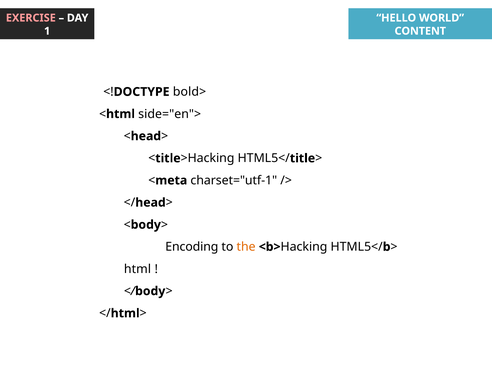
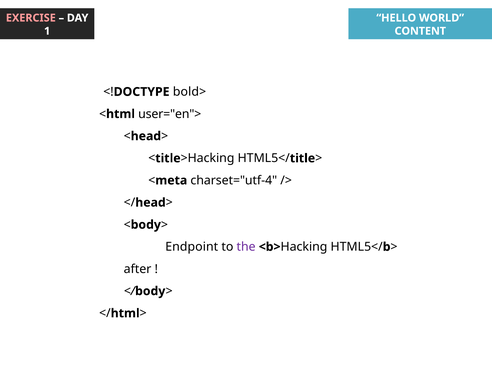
side="en">: side="en"> -> user="en">
charset="utf-1: charset="utf-1 -> charset="utf-4
Encoding: Encoding -> Endpoint
the colour: orange -> purple
html at (137, 269): html -> after
